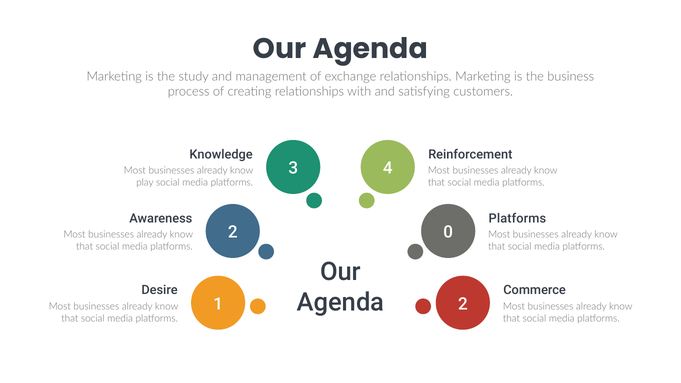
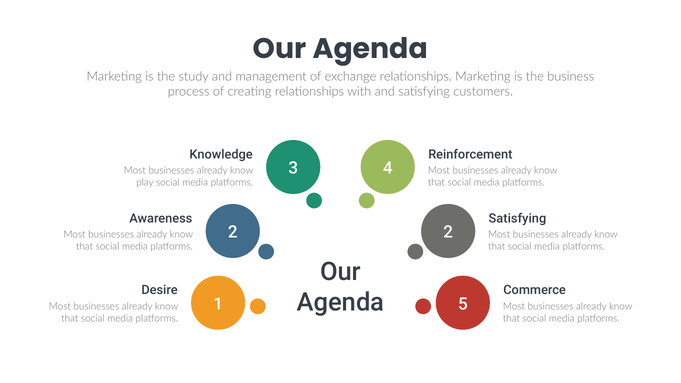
Platforms at (517, 219): Platforms -> Satisfying
2 0: 0 -> 2
1 2: 2 -> 5
